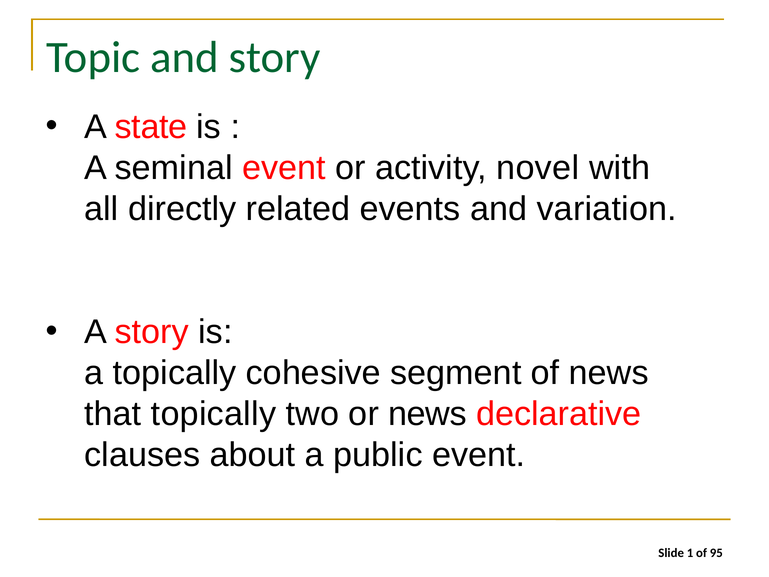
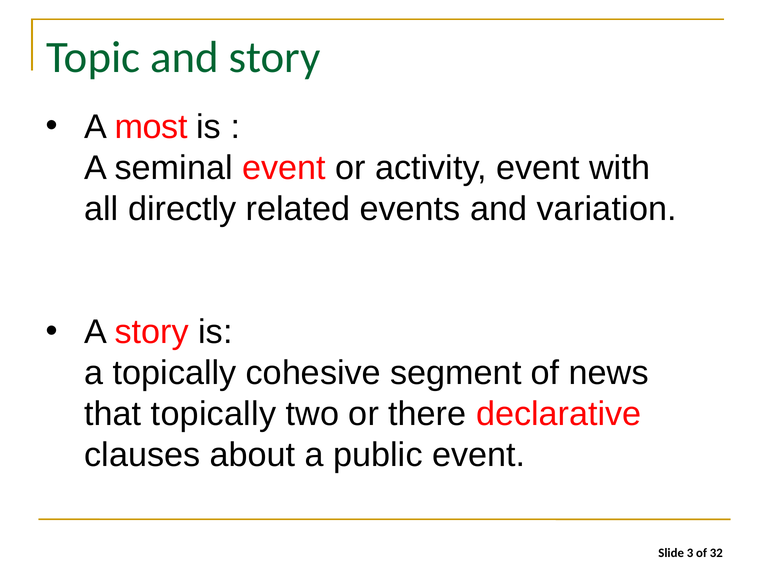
state: state -> most
activity novel: novel -> event
or news: news -> there
1: 1 -> 3
95: 95 -> 32
